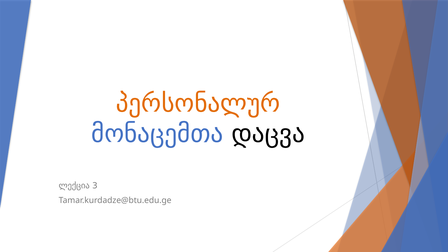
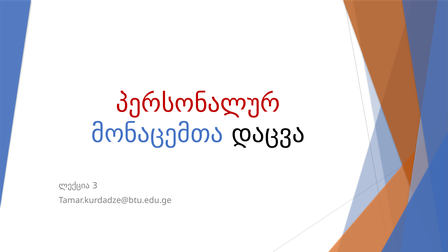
პერსონალურ colour: orange -> red
